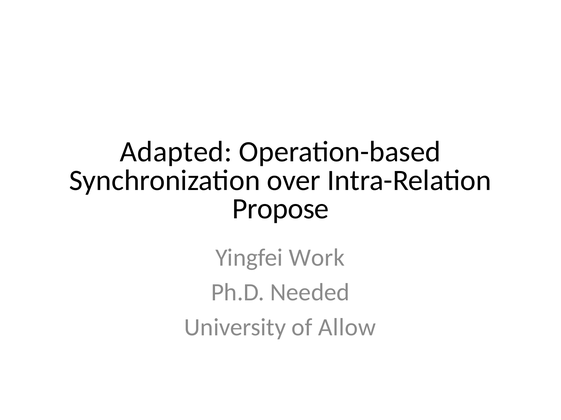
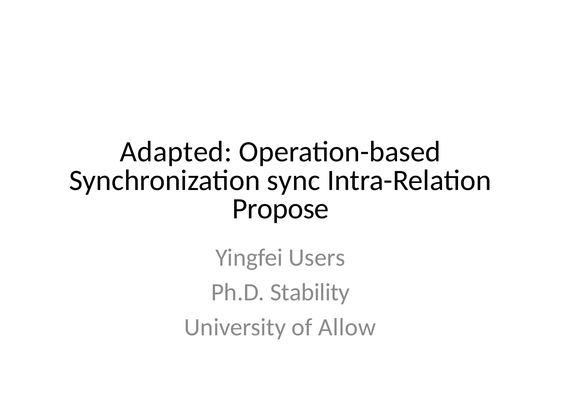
over: over -> sync
Work: Work -> Users
Needed: Needed -> Stability
